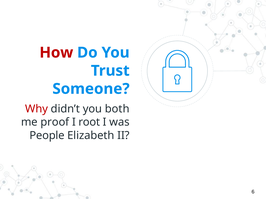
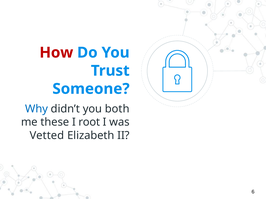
Why colour: red -> blue
proof: proof -> these
People: People -> Vetted
